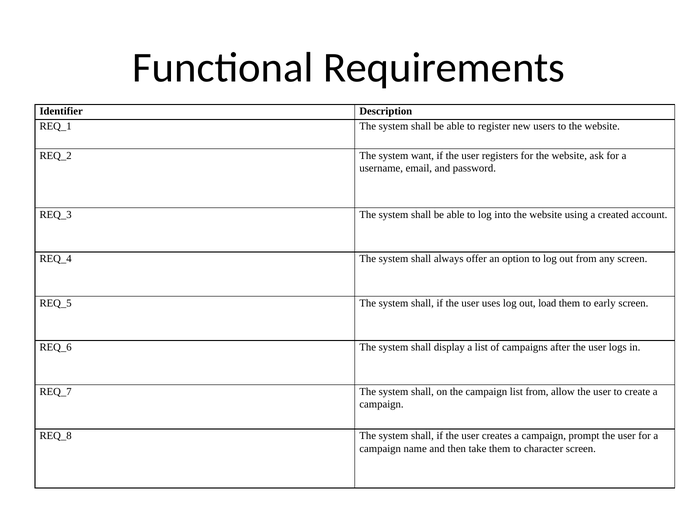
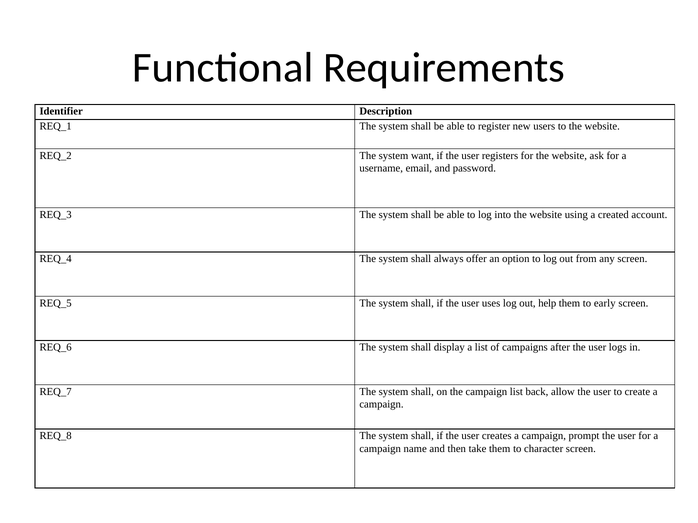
load: load -> help
list from: from -> back
